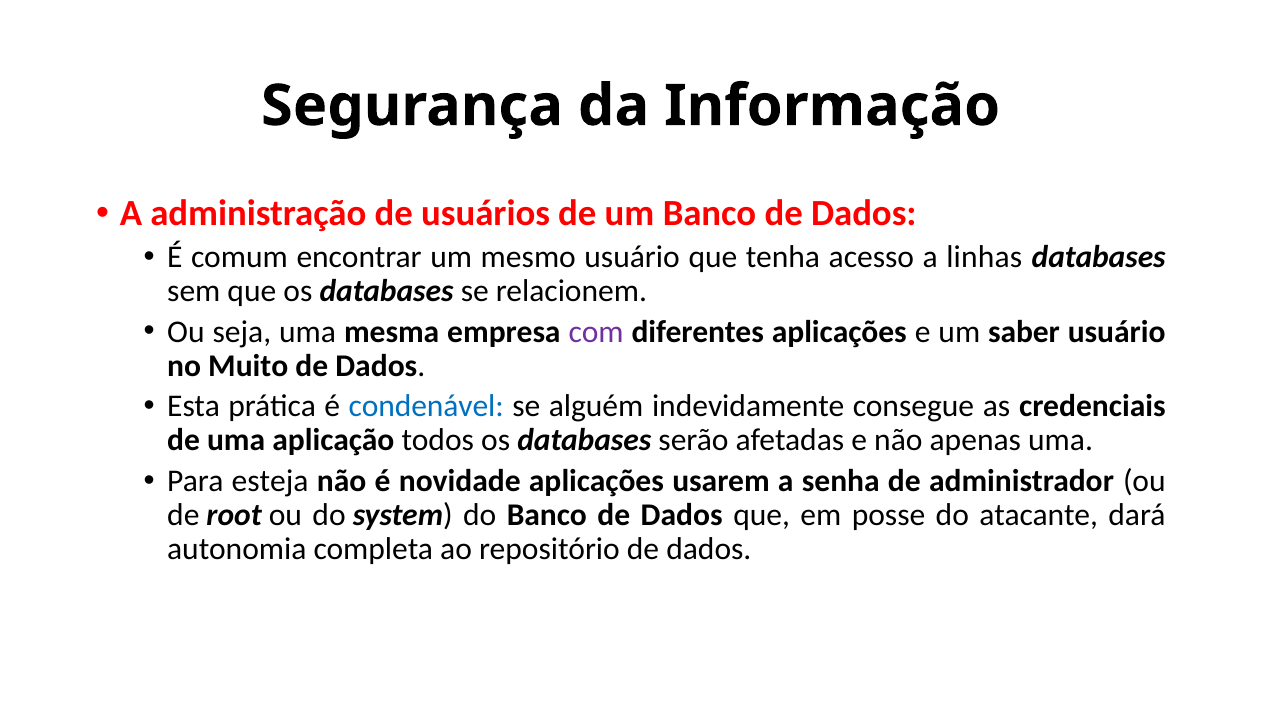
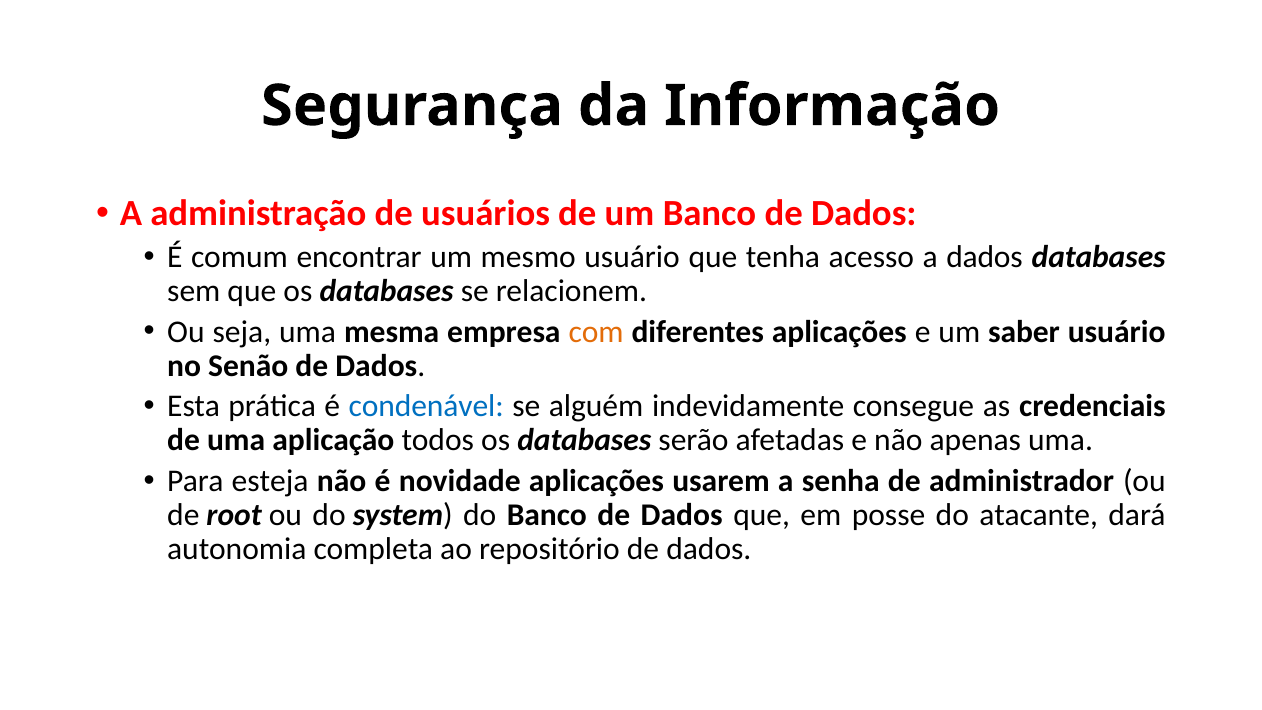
a linhas: linhas -> dados
com colour: purple -> orange
Muito: Muito -> Senão
